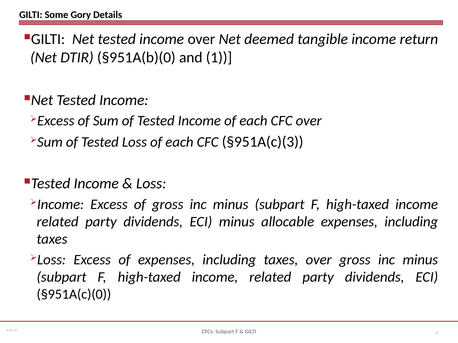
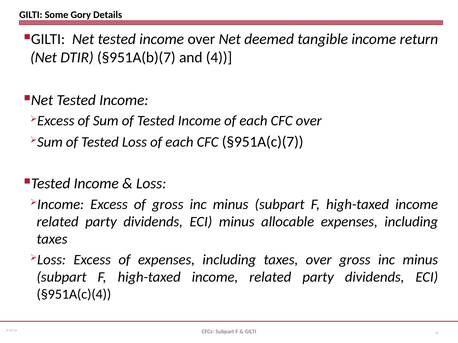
§951A(b)(0: §951A(b)(0 -> §951A(b)(7
1: 1 -> 4
§951A(c)(3: §951A(c)(3 -> §951A(c)(7
§951A(c)(0: §951A(c)(0 -> §951A(c)(4
